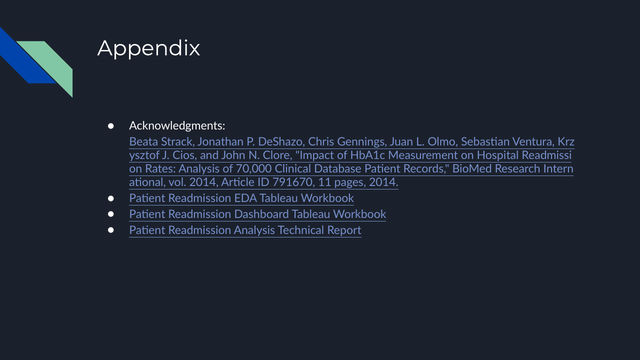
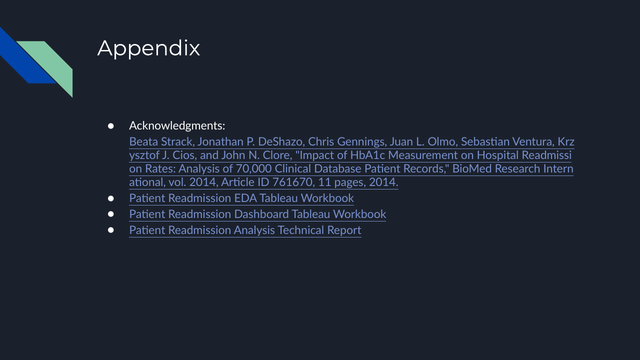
791670: 791670 -> 761670
